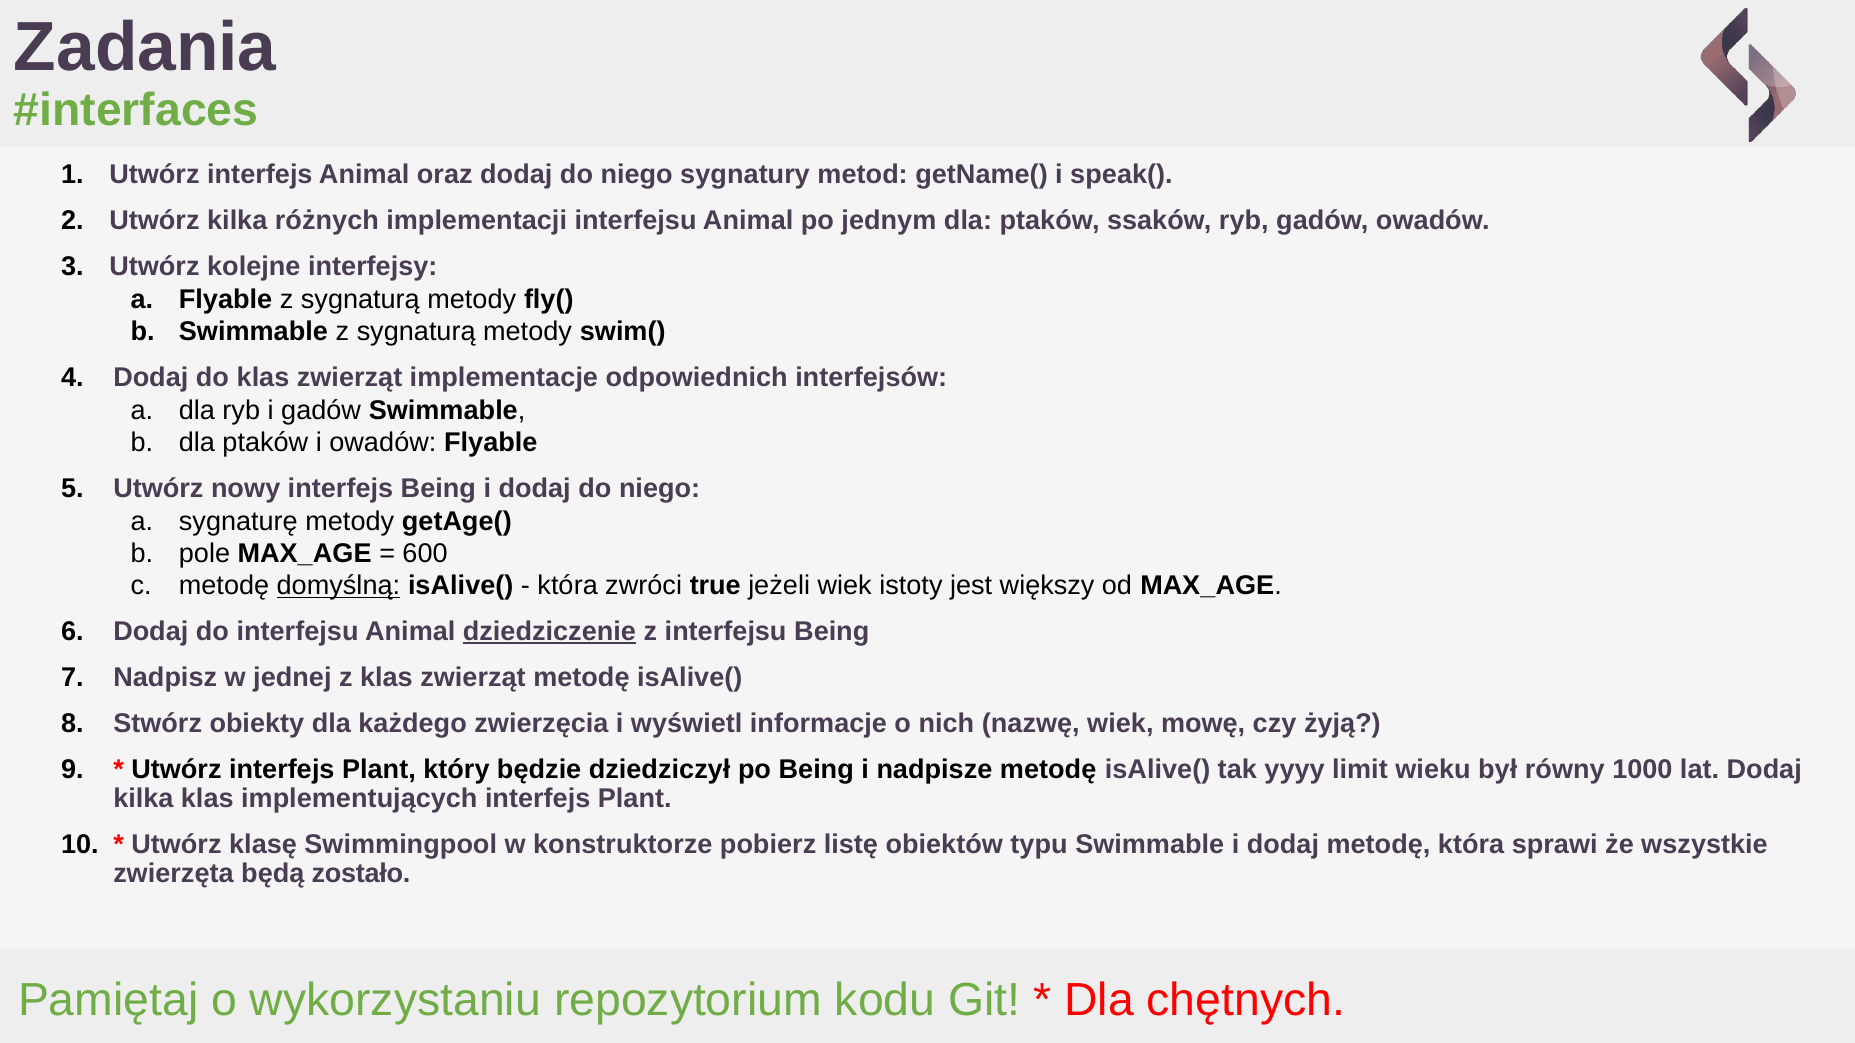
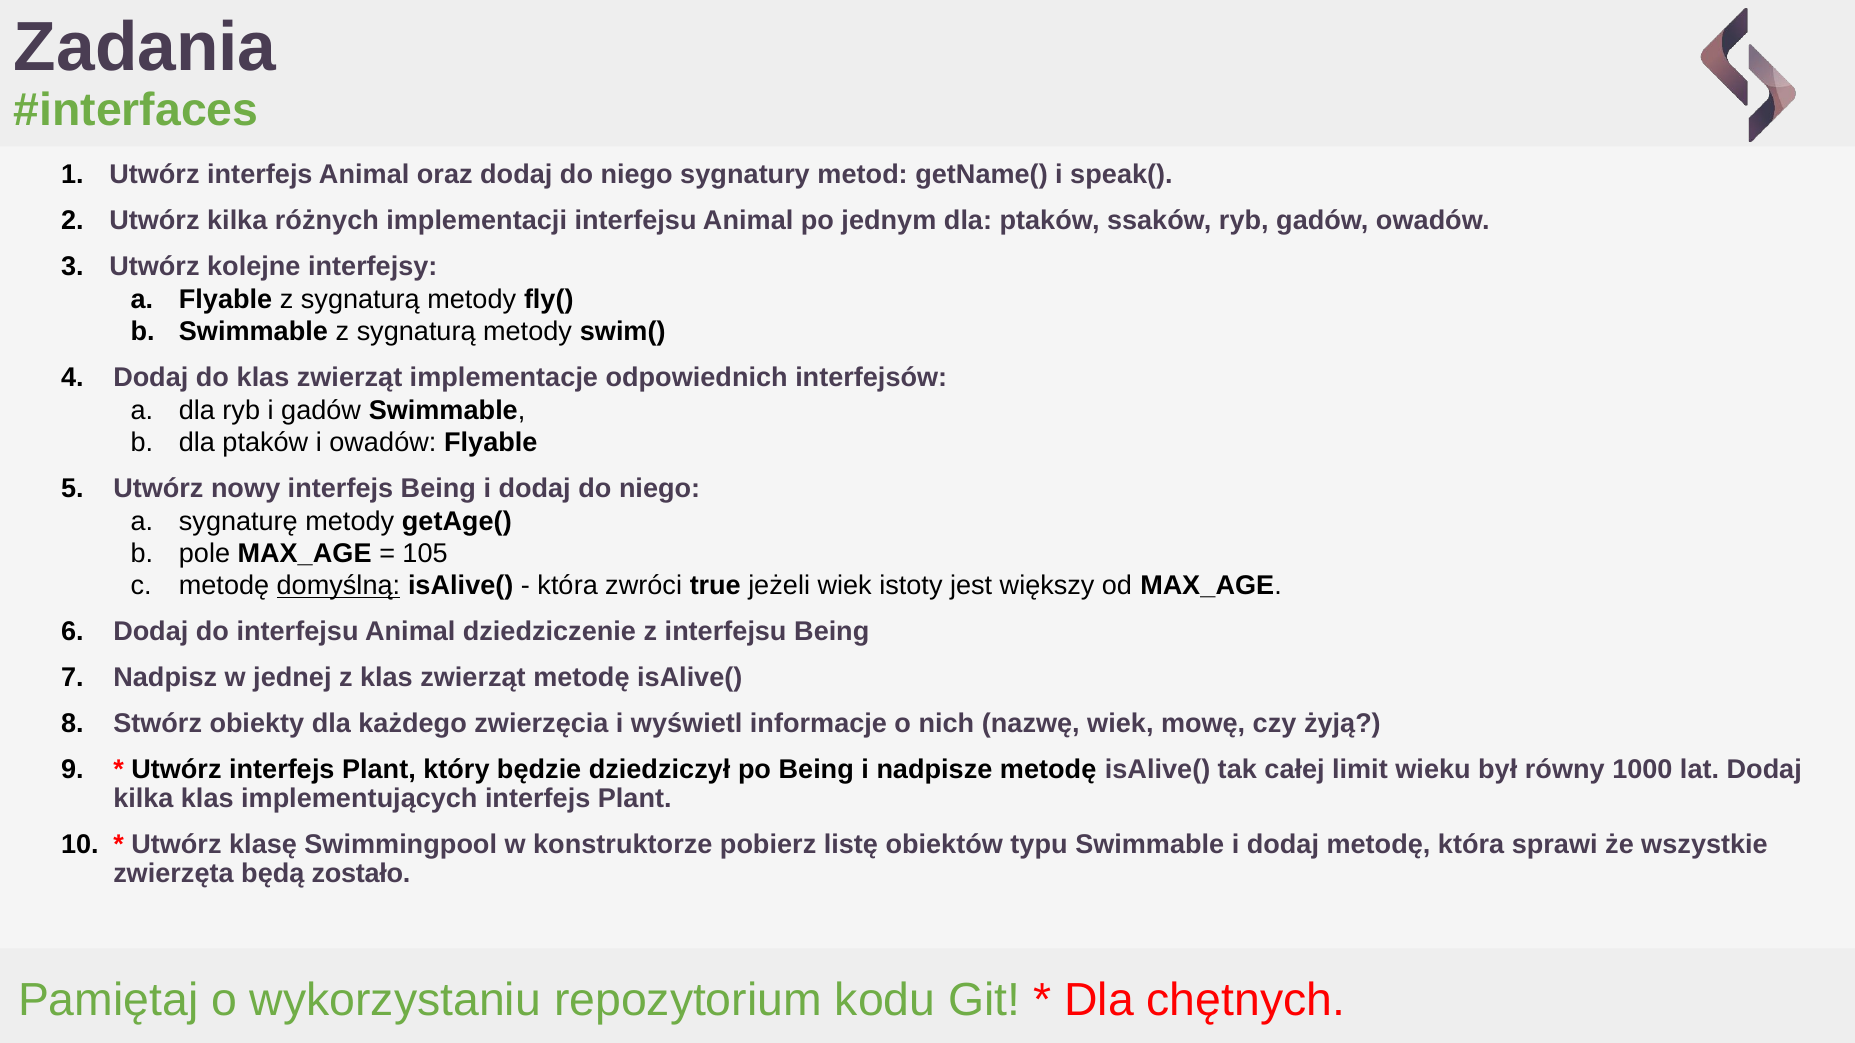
600: 600 -> 105
dziedziczenie underline: present -> none
yyyy: yyyy -> całej
